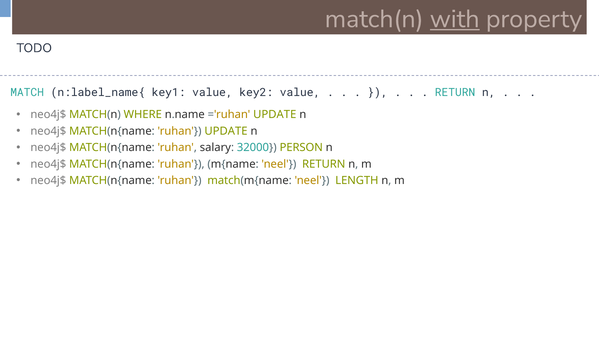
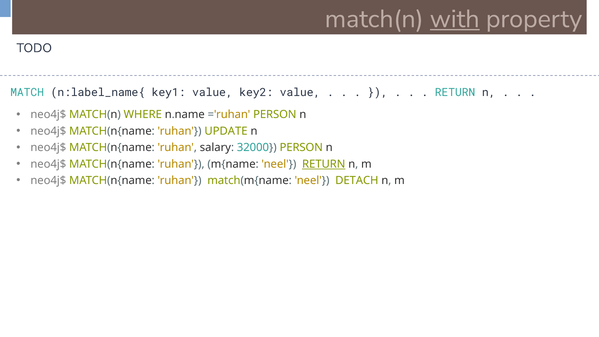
='ruhan UPDATE: UPDATE -> PERSON
RETURN at (324, 164) underline: none -> present
LENGTH: LENGTH -> DETACH
